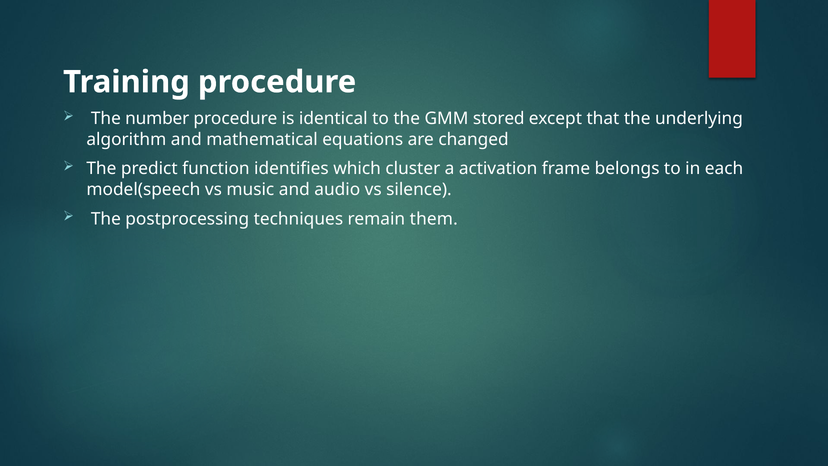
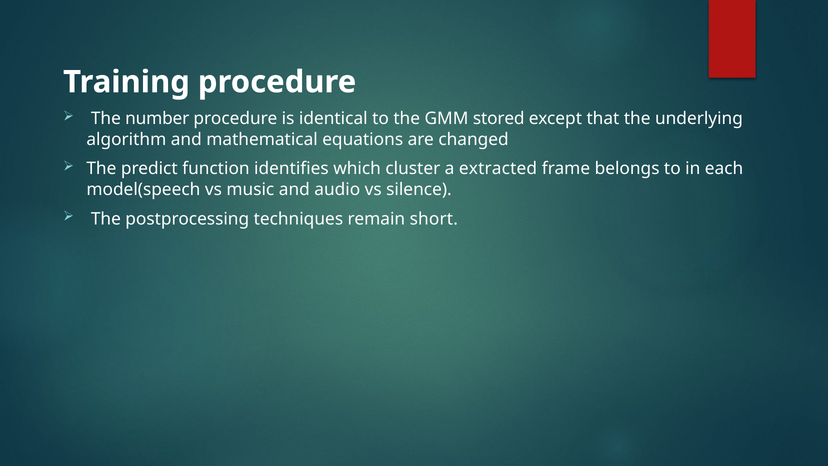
activation: activation -> extracted
them: them -> short
